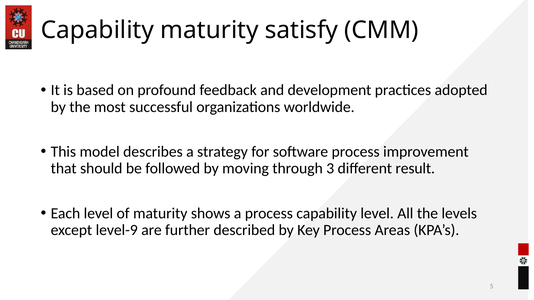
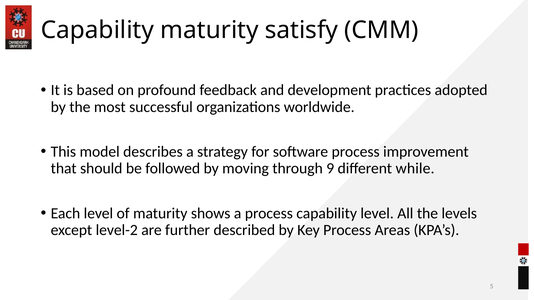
3: 3 -> 9
result: result -> while
level-9: level-9 -> level-2
